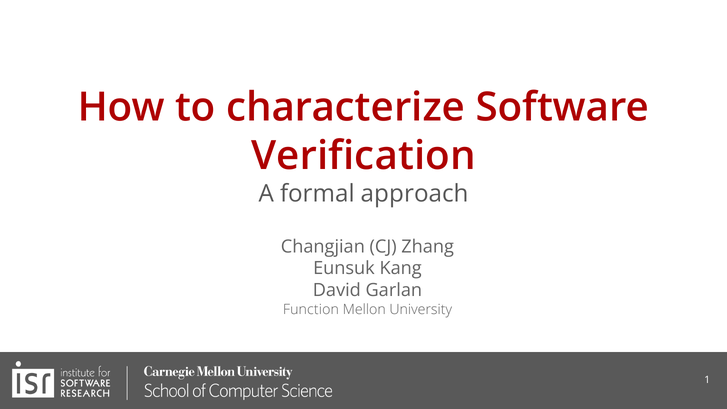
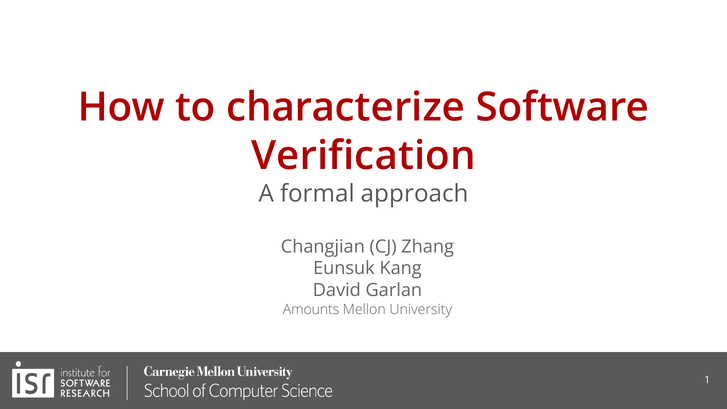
Function: Function -> Amounts
